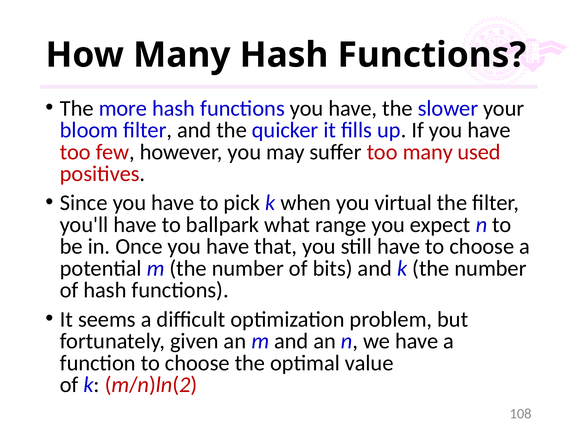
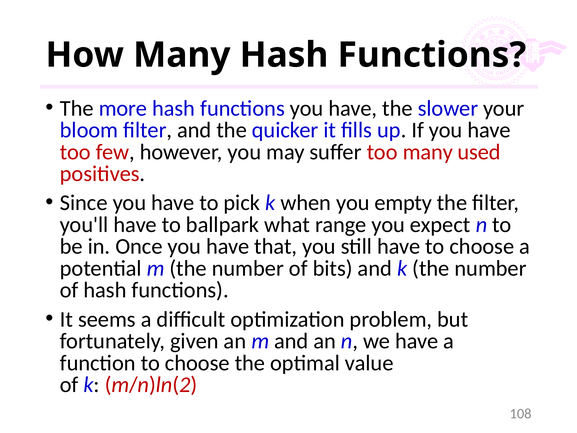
virtual: virtual -> empty
